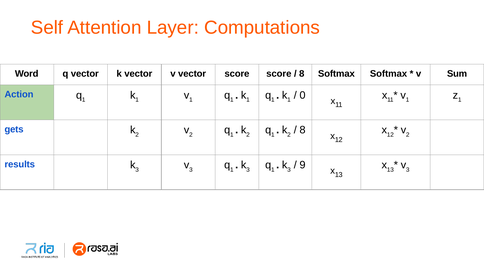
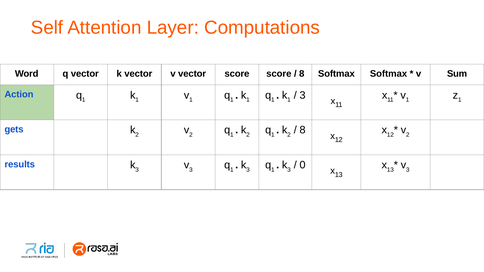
0 at (303, 95): 0 -> 3
9: 9 -> 0
